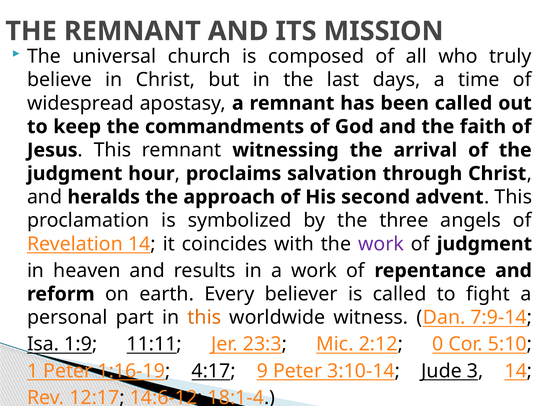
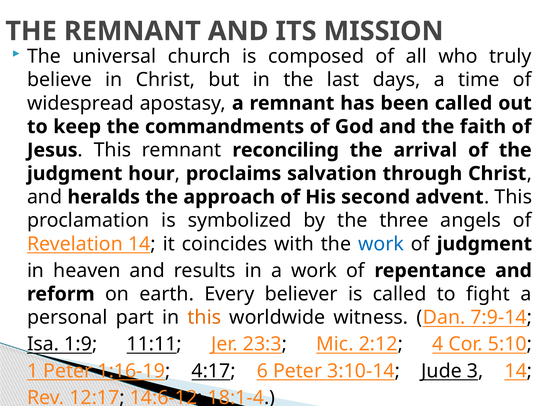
witnessing: witnessing -> reconciling
work at (381, 244) colour: purple -> blue
0: 0 -> 4
9: 9 -> 6
